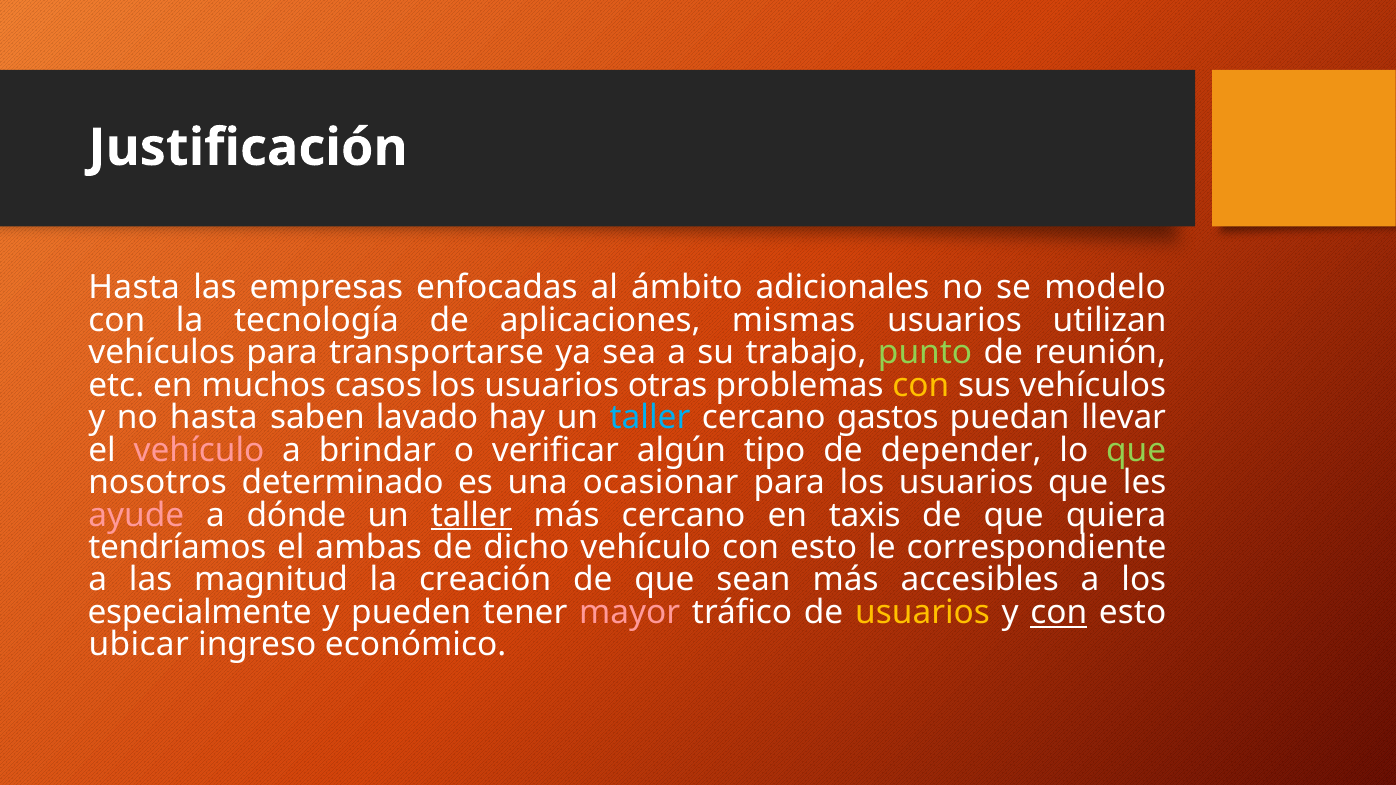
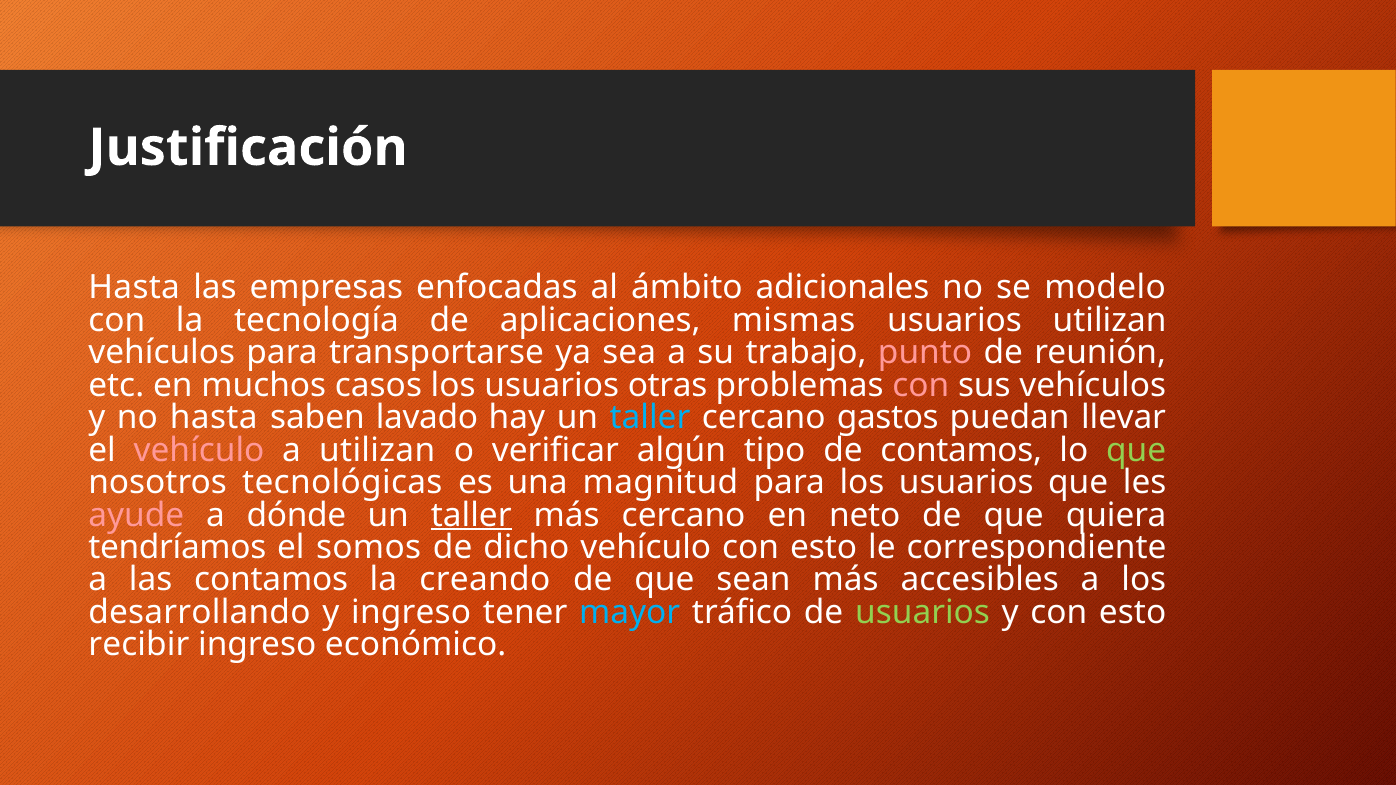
punto colour: light green -> pink
con at (921, 385) colour: yellow -> pink
a brindar: brindar -> utilizan
de depender: depender -> contamos
determinado: determinado -> tecnológicas
ocasionar: ocasionar -> magnitud
taxis: taxis -> neto
ambas: ambas -> somos
las magnitud: magnitud -> contamos
creación: creación -> creando
especialmente: especialmente -> desarrollando
y pueden: pueden -> ingreso
mayor colour: pink -> light blue
usuarios at (923, 613) colour: yellow -> light green
con at (1059, 613) underline: present -> none
ubicar: ubicar -> recibir
